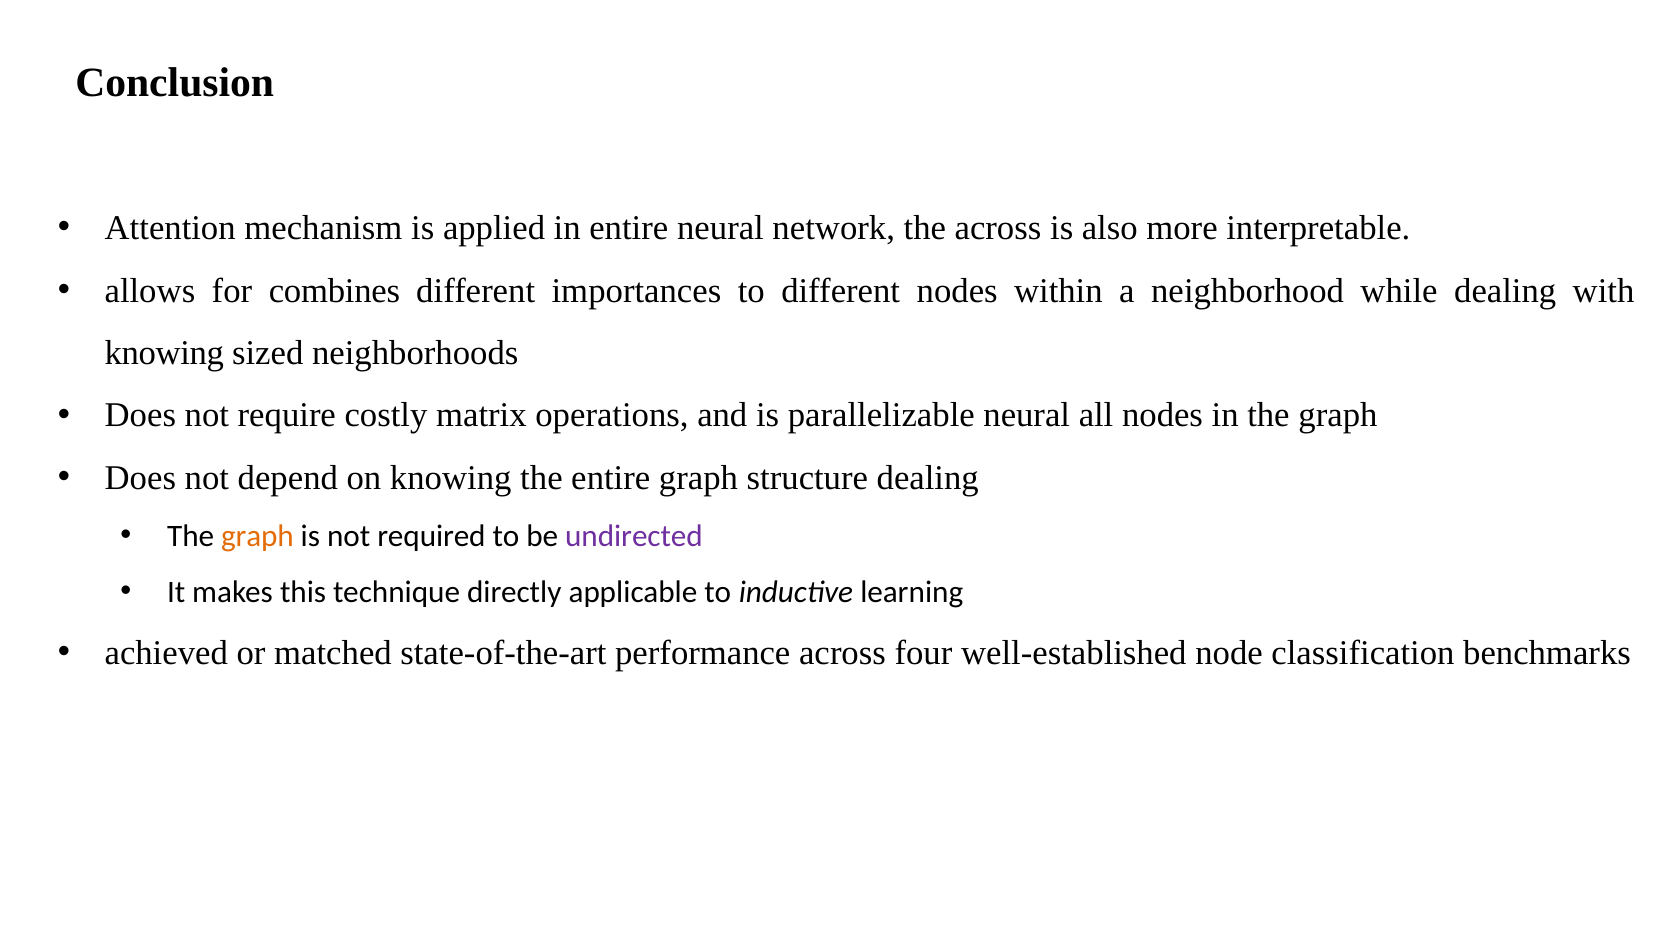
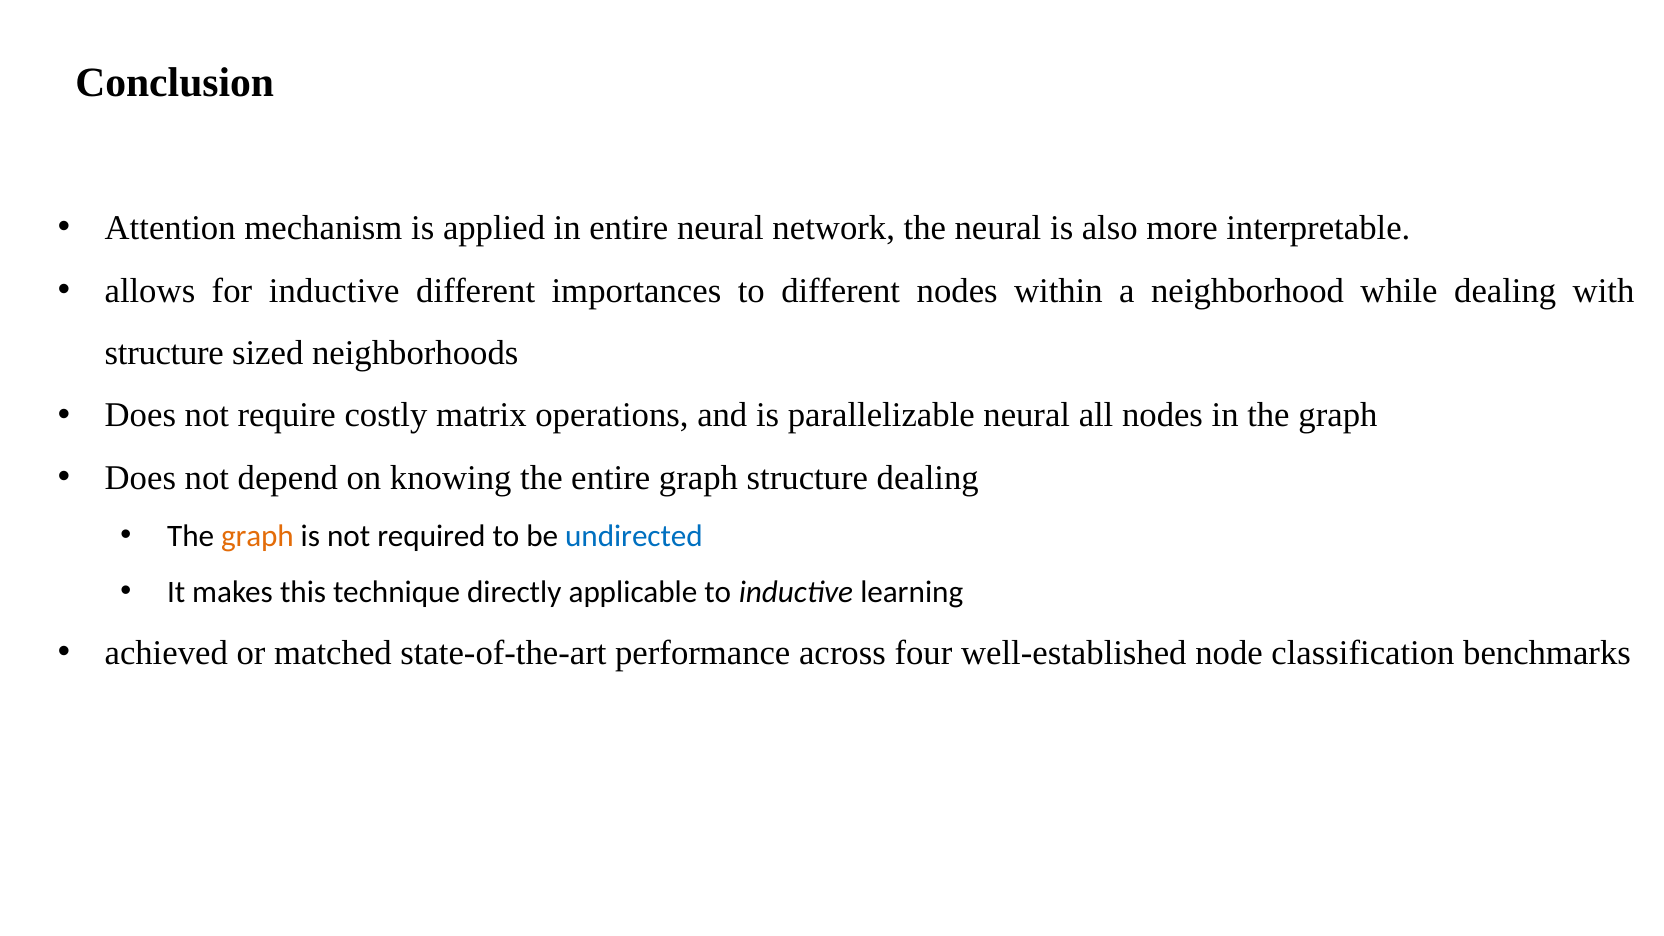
the across: across -> neural
for combines: combines -> inductive
knowing at (164, 353): knowing -> structure
undirected colour: purple -> blue
